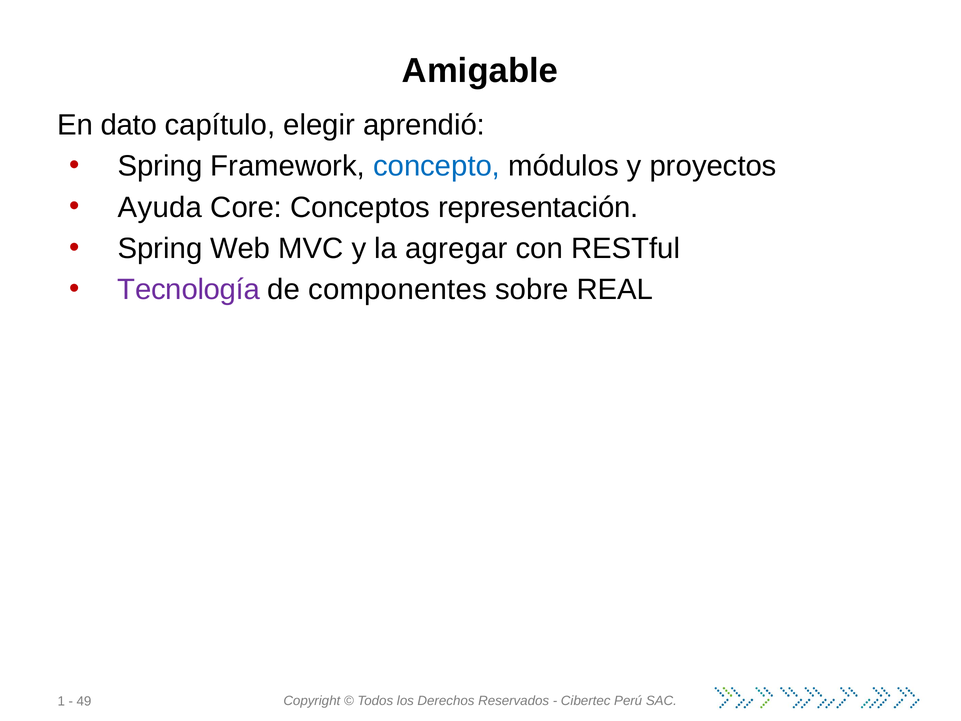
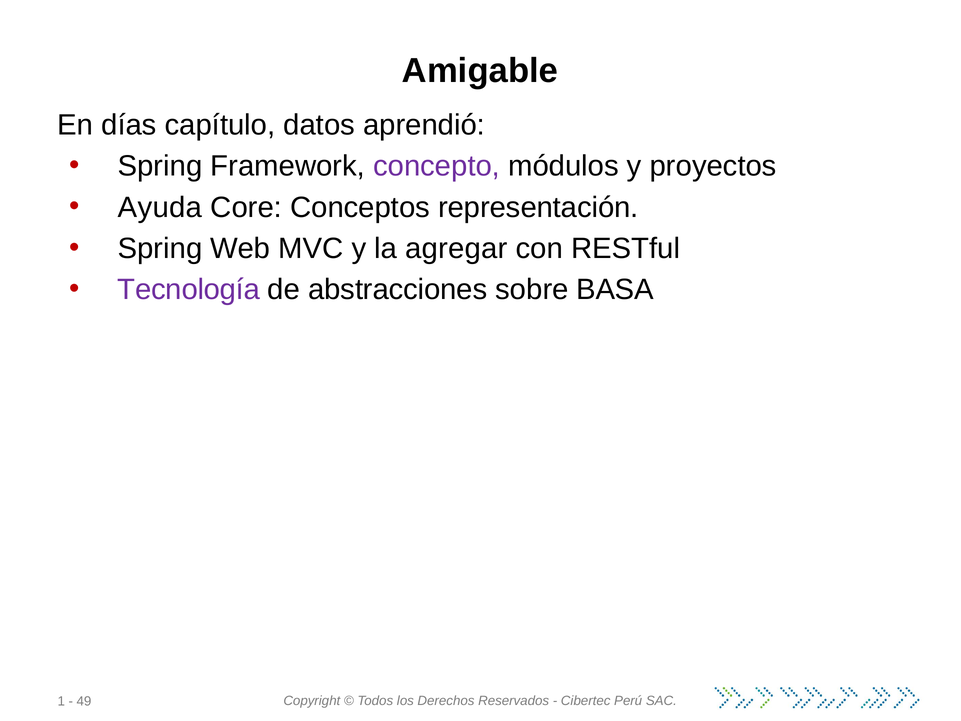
dato: dato -> días
elegir: elegir -> datos
concepto colour: blue -> purple
componentes: componentes -> abstracciones
REAL: REAL -> BASA
